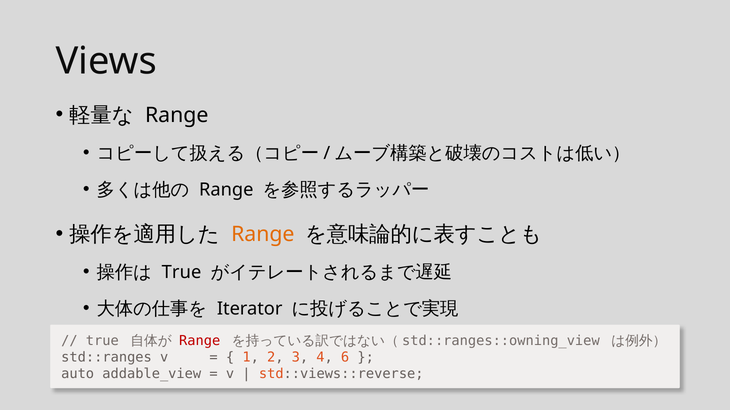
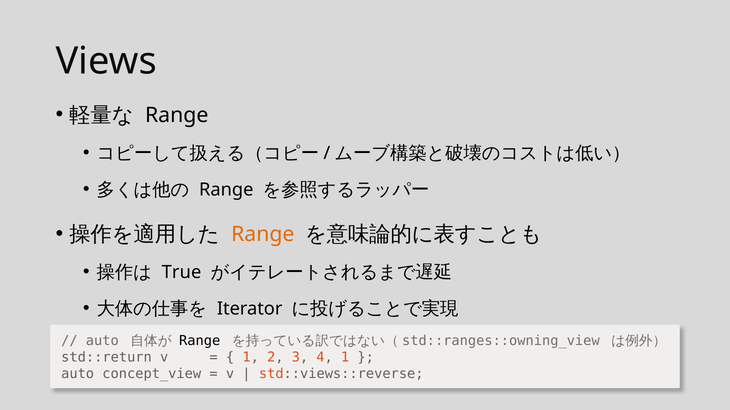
true at (102, 341): true -> auto
Range at (200, 341) colour: red -> black
std::ranges: std::ranges -> std::return
4 6: 6 -> 1
addable_view: addable_view -> concept_view
